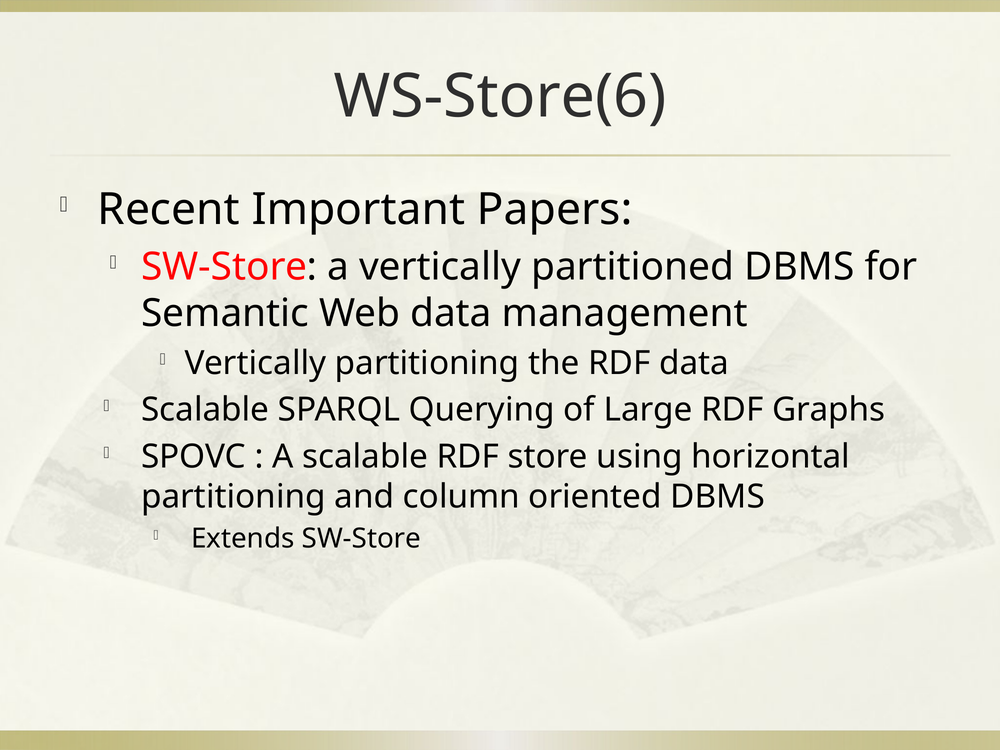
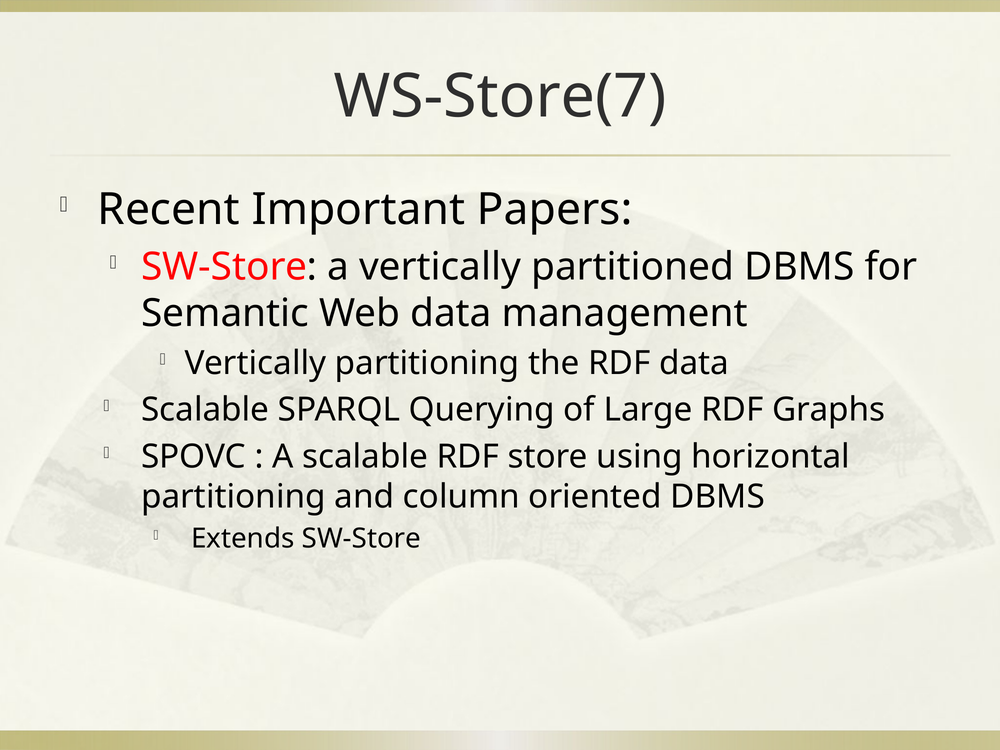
WS-Store(6: WS-Store(6 -> WS-Store(7
